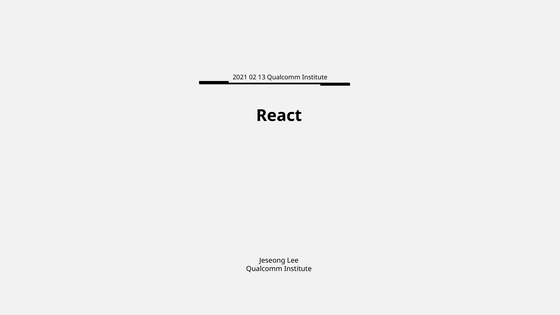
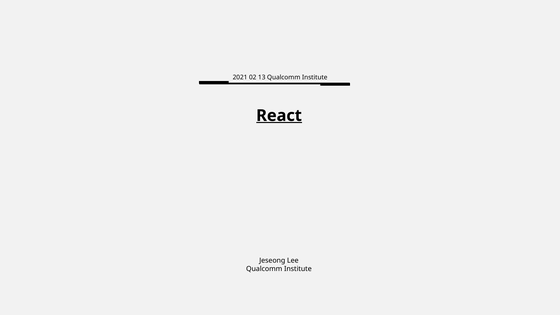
React underline: none -> present
